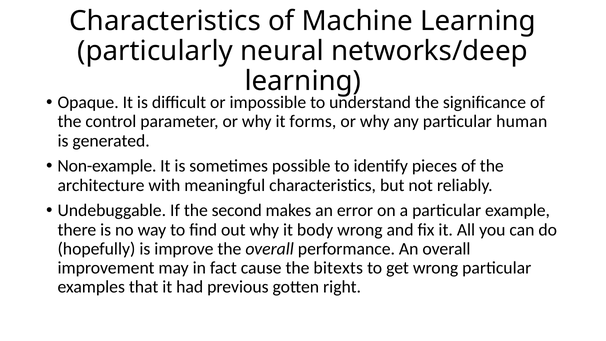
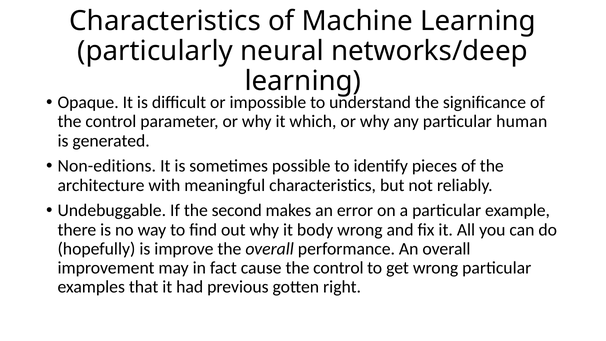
forms: forms -> which
Non-example: Non-example -> Non-editions
cause the bitexts: bitexts -> control
